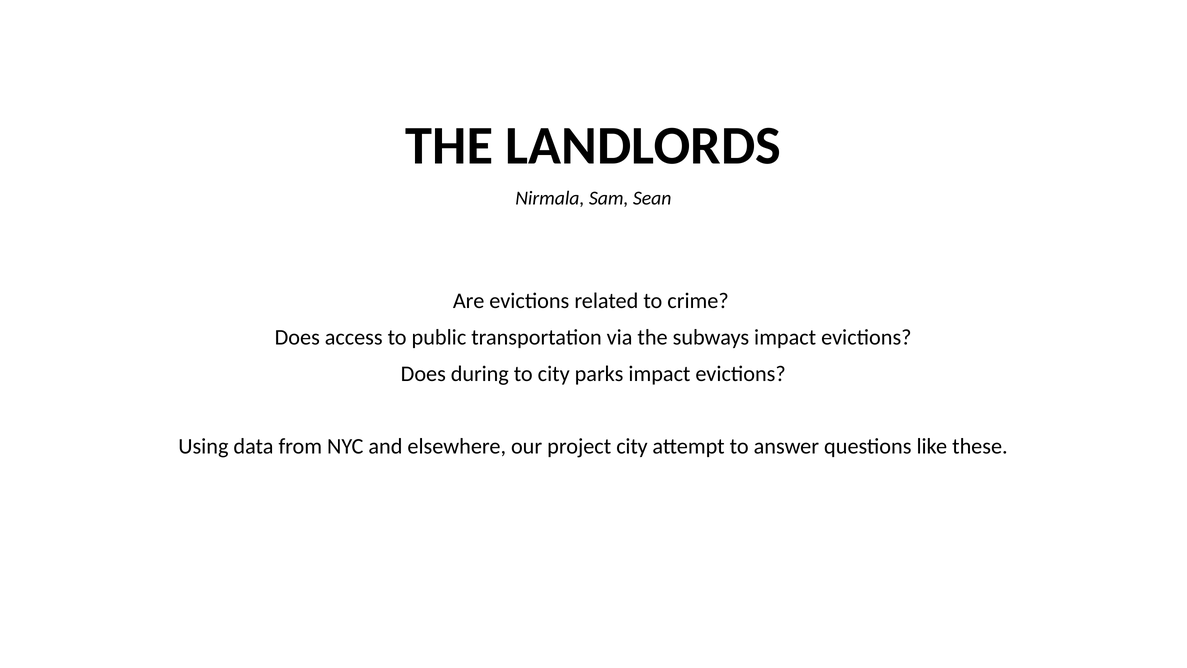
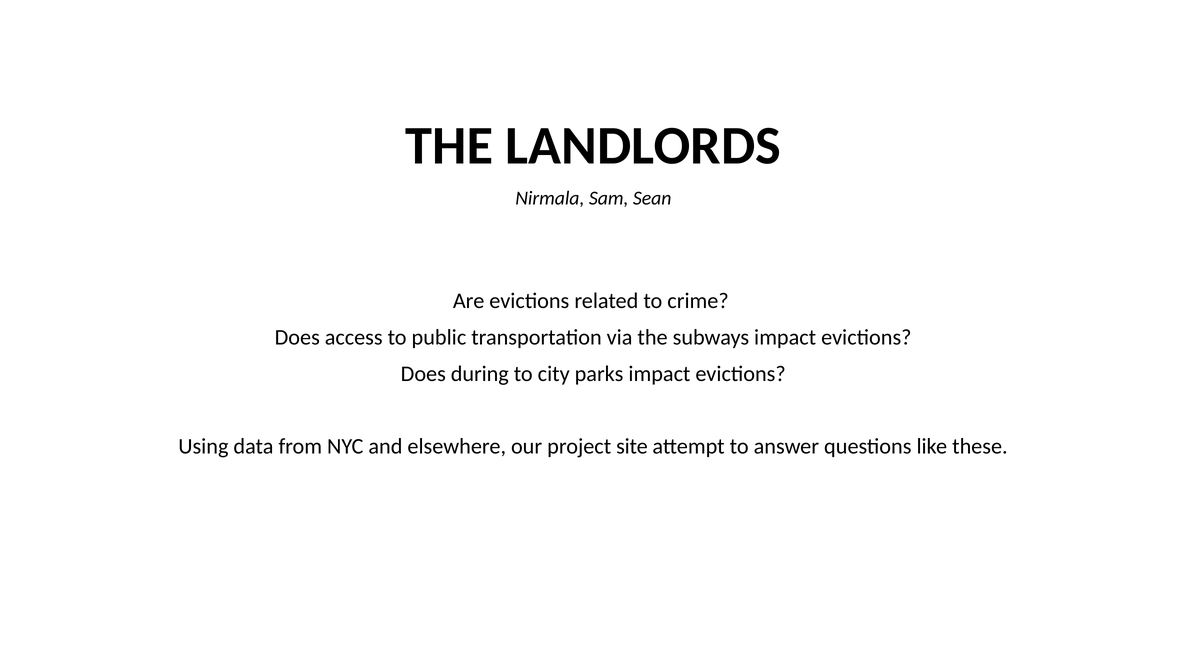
project city: city -> site
